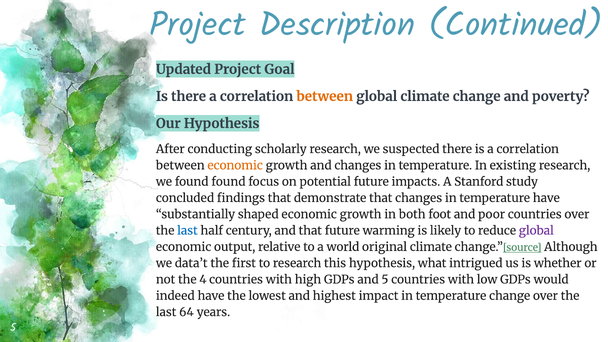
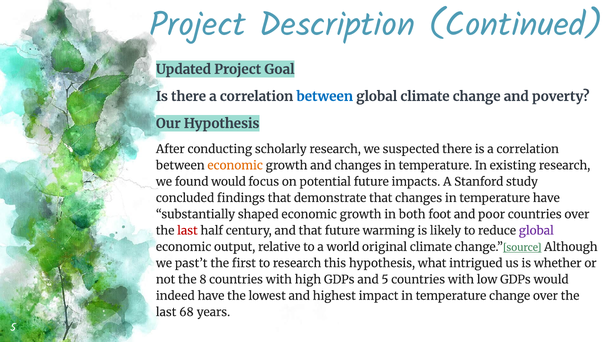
between at (325, 96) colour: orange -> blue
found found: found -> would
last at (187, 231) colour: blue -> red
data’t: data’t -> past’t
4: 4 -> 8
64: 64 -> 68
